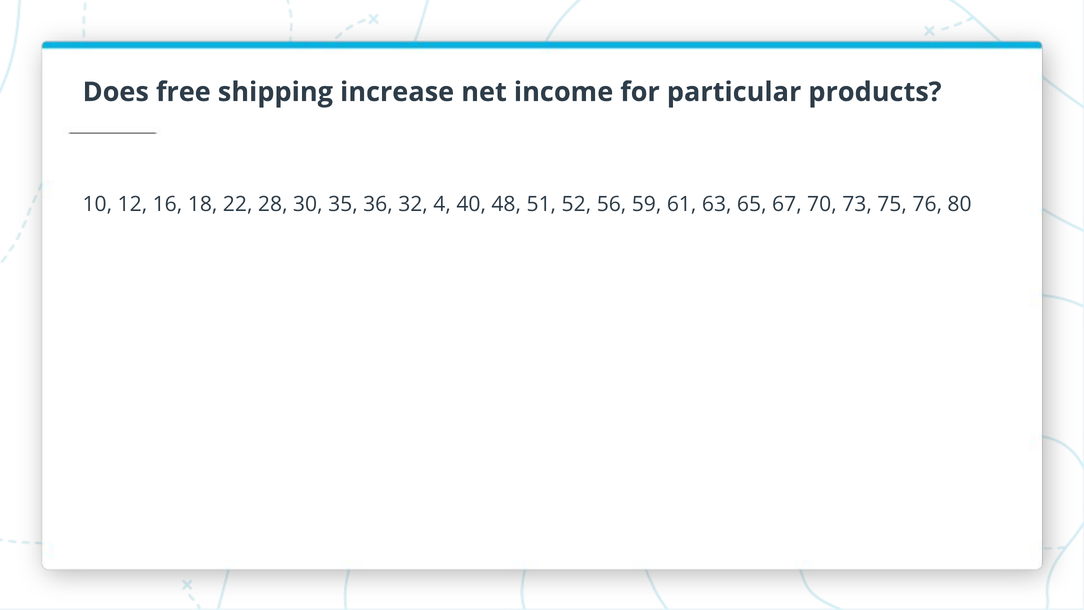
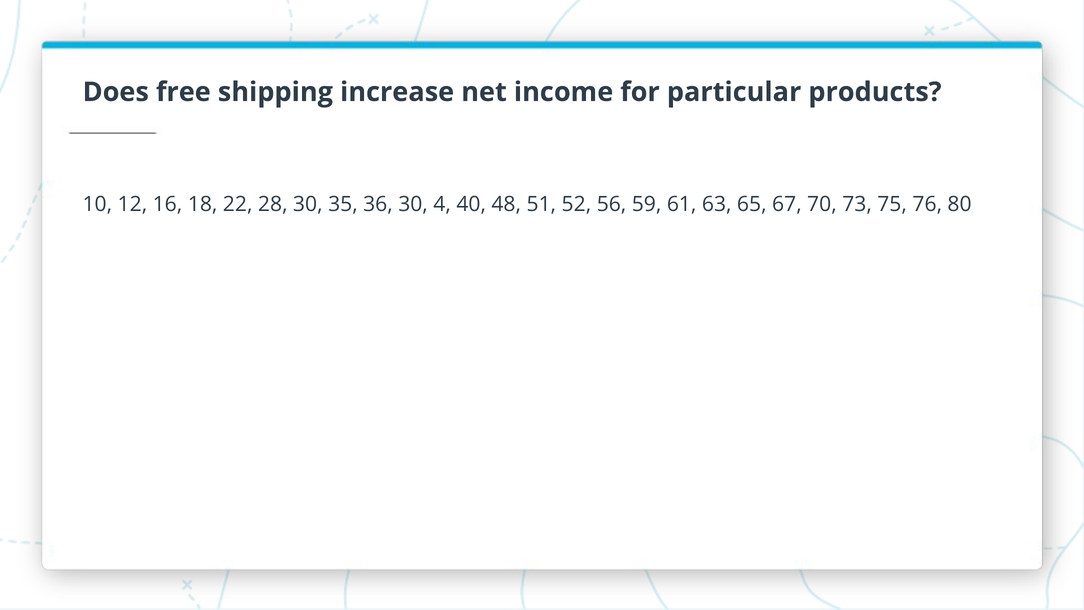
36 32: 32 -> 30
